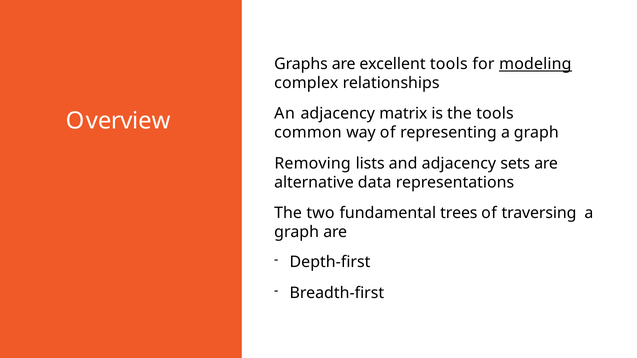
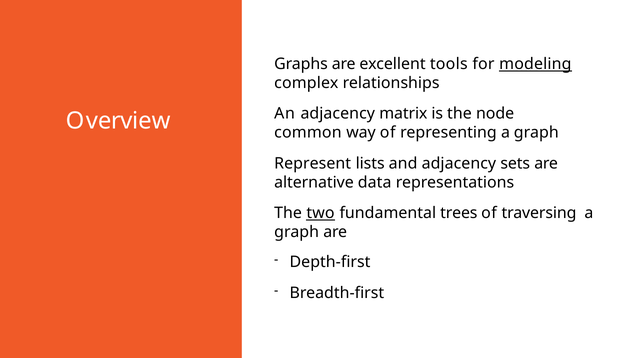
the tools: tools -> node
Removing: Removing -> Represent
two underline: none -> present
